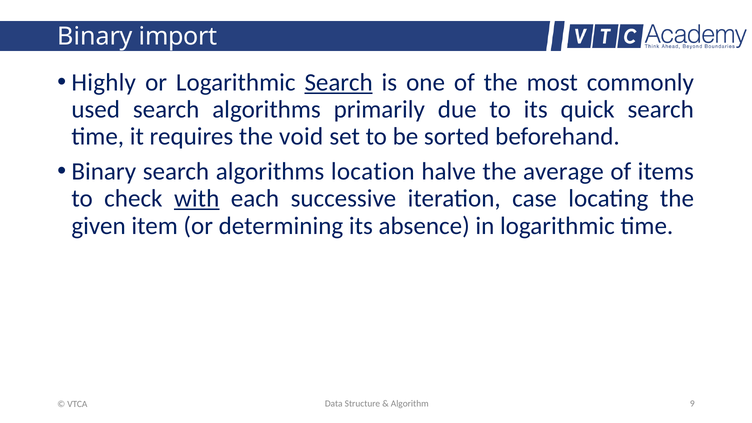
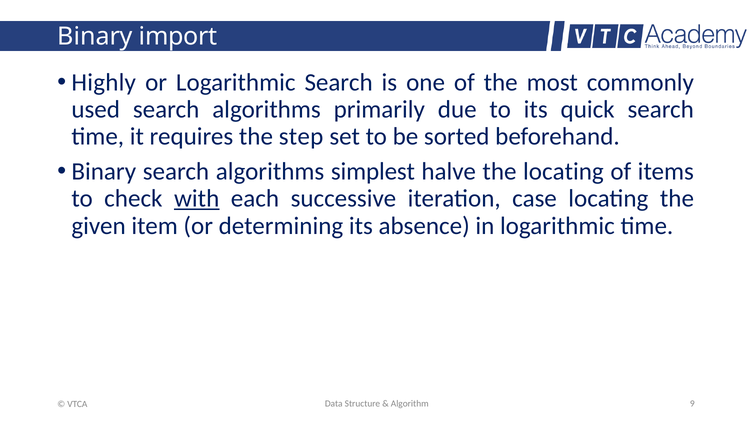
Search at (339, 82) underline: present -> none
void: void -> step
location: location -> simplest
the average: average -> locating
